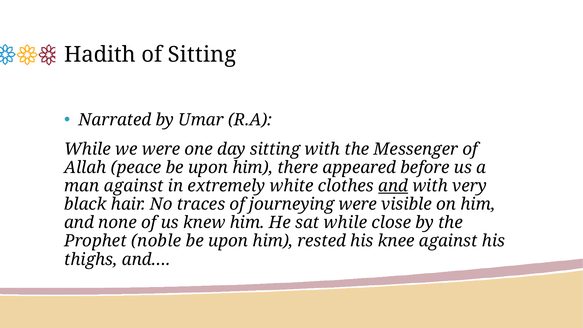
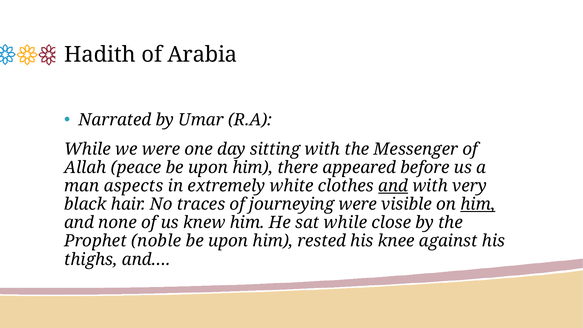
of Sitting: Sitting -> Arabia
man against: against -> aspects
him at (478, 204) underline: none -> present
